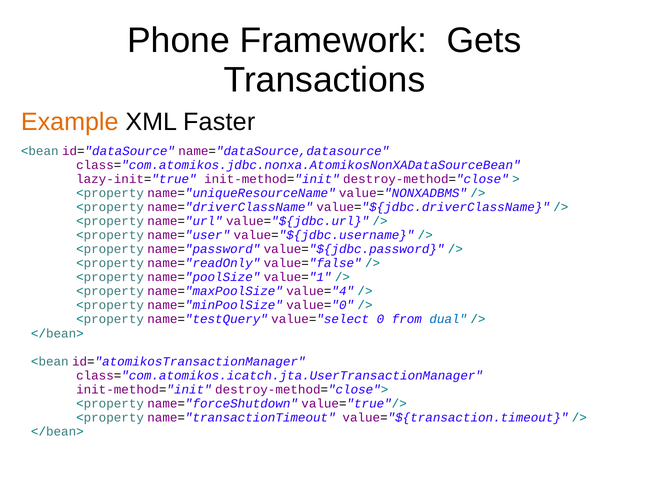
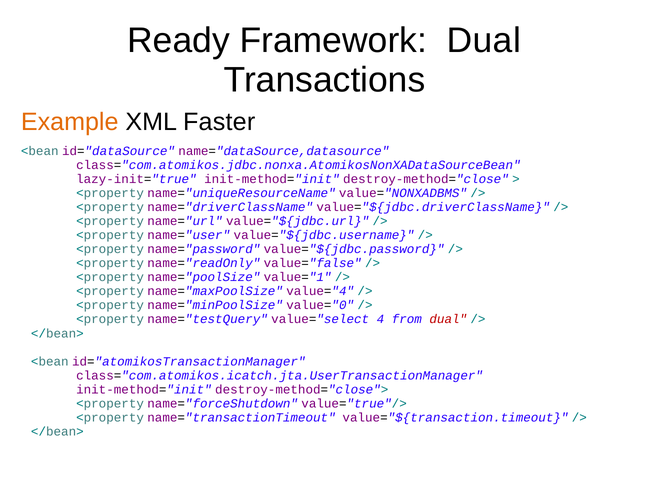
Phone: Phone -> Ready
Framework Gets: Gets -> Dual
0: 0 -> 4
dual at (448, 319) colour: blue -> red
